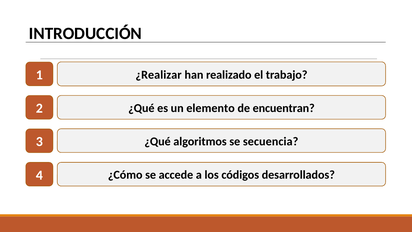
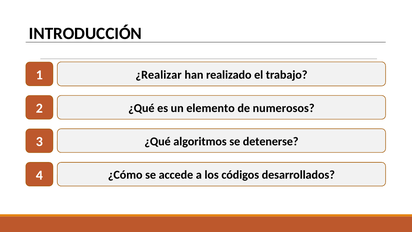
encuentran: encuentran -> numerosos
secuencia: secuencia -> detenerse
